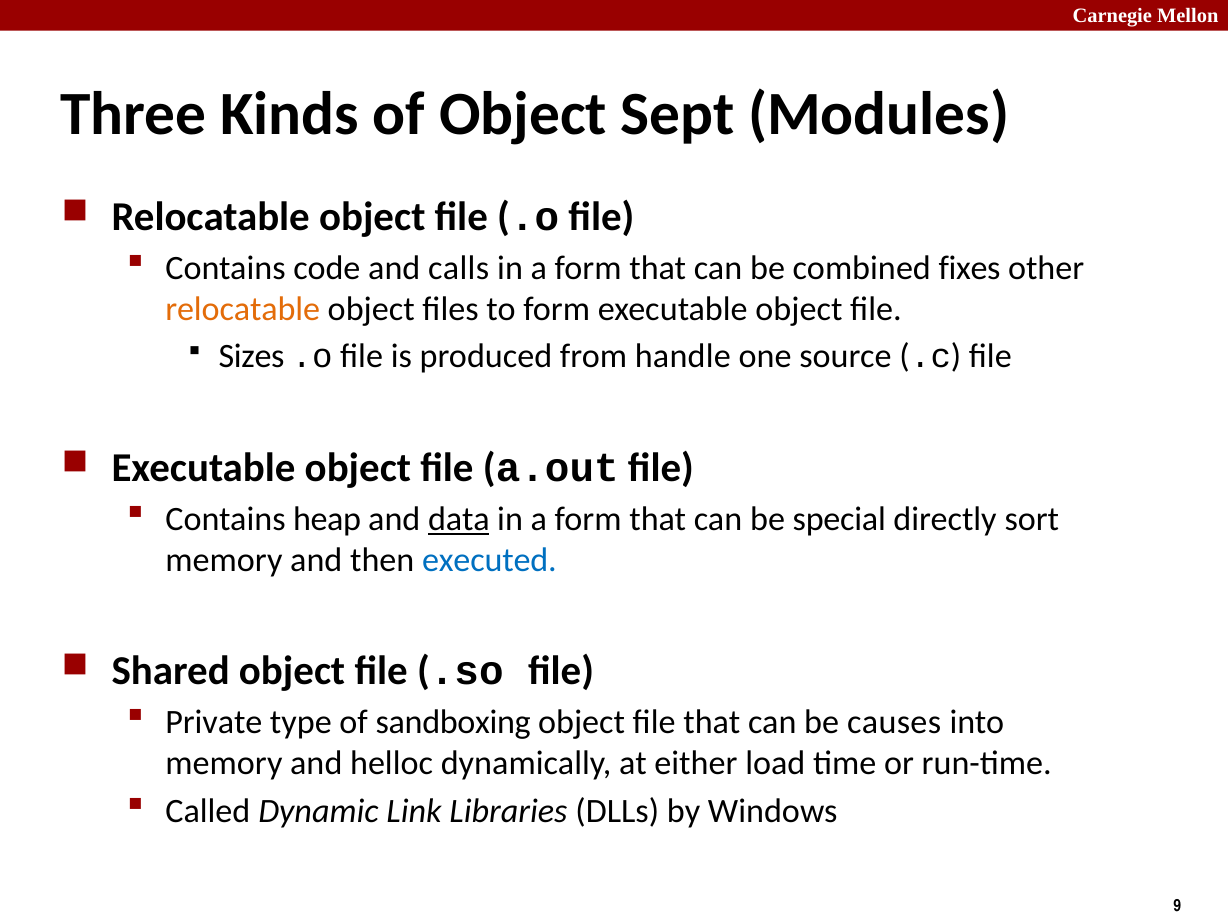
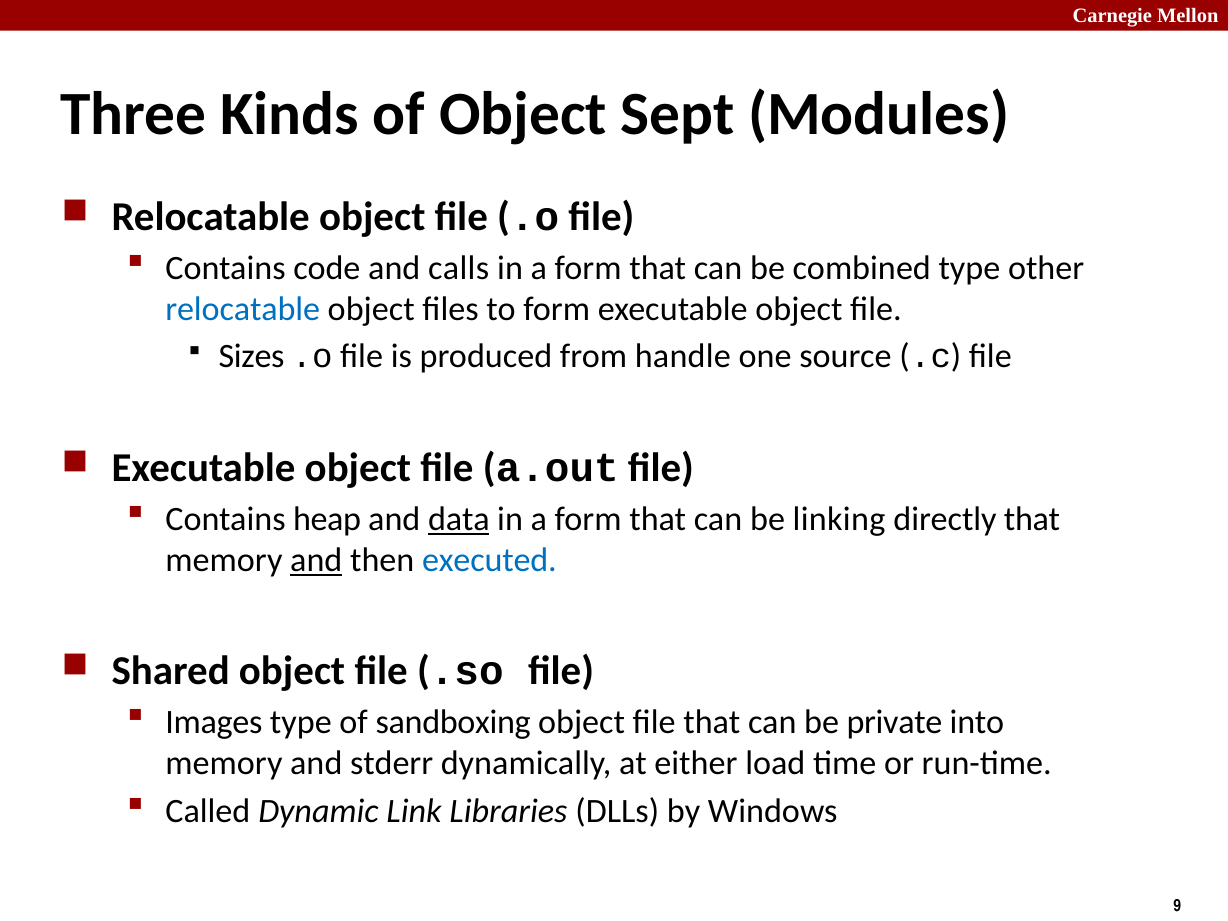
combined fixes: fixes -> type
relocatable at (243, 309) colour: orange -> blue
special: special -> linking
directly sort: sort -> that
and at (316, 560) underline: none -> present
Private: Private -> Images
causes: causes -> private
helloc: helloc -> stderr
